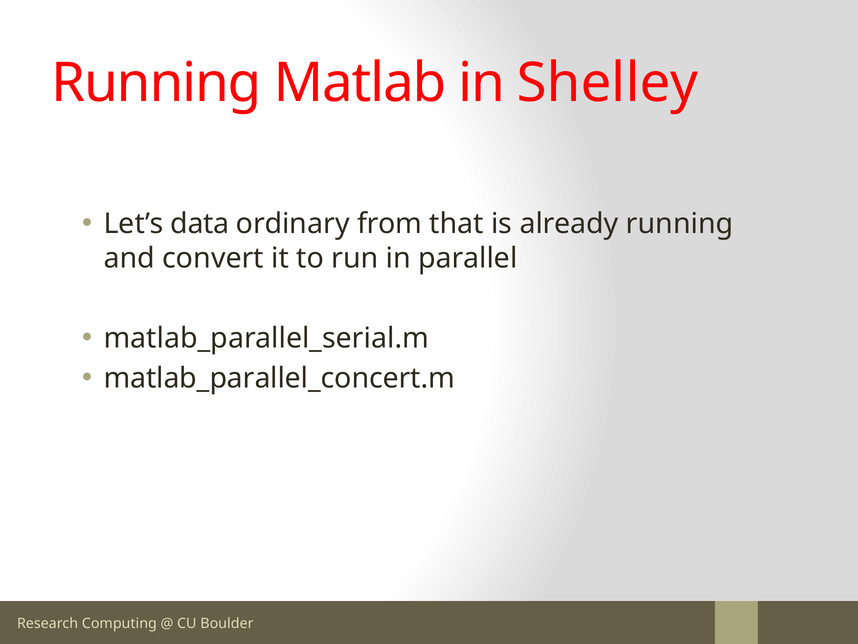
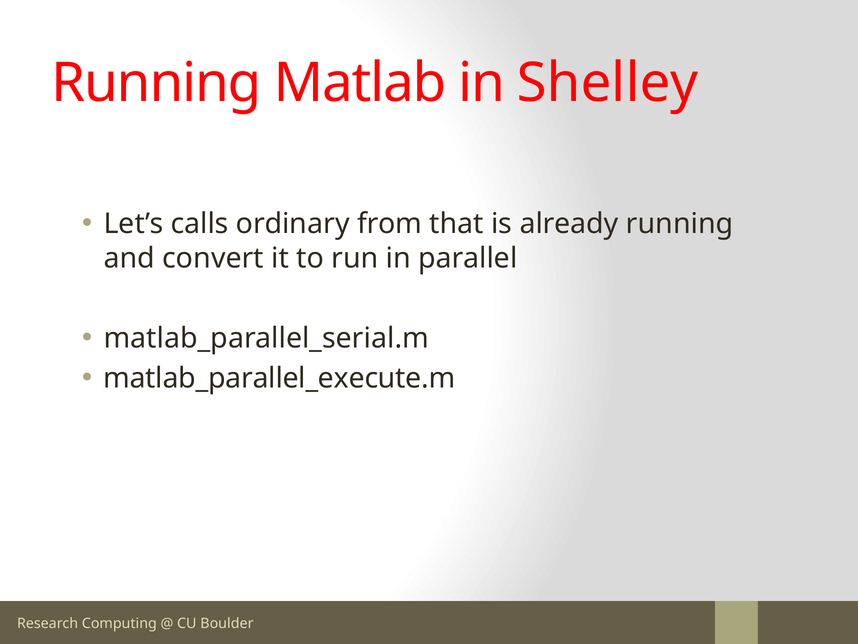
data: data -> calls
matlab_parallel_concert.m: matlab_parallel_concert.m -> matlab_parallel_execute.m
